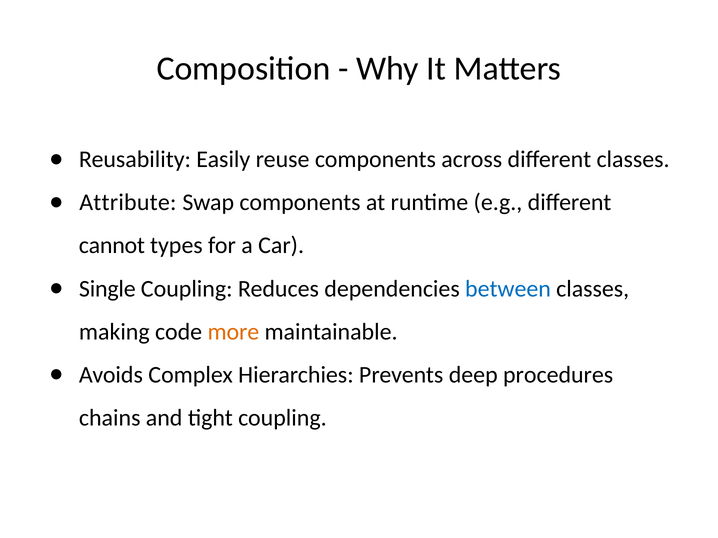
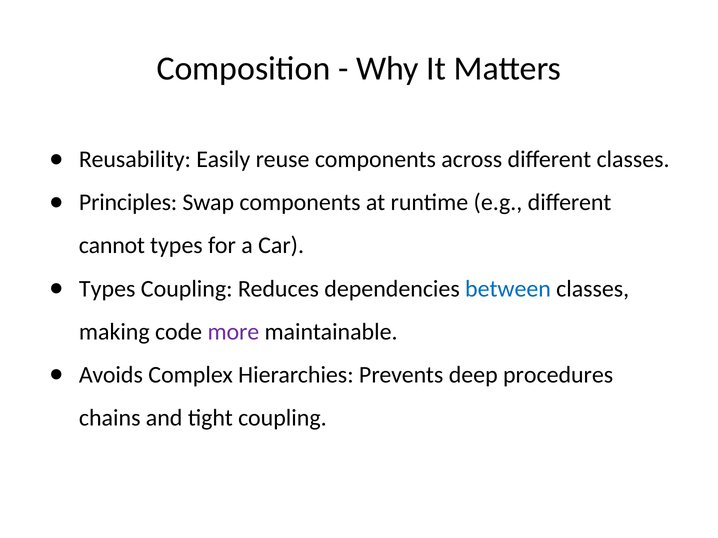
Attribute: Attribute -> Principles
Single at (107, 289): Single -> Types
more colour: orange -> purple
